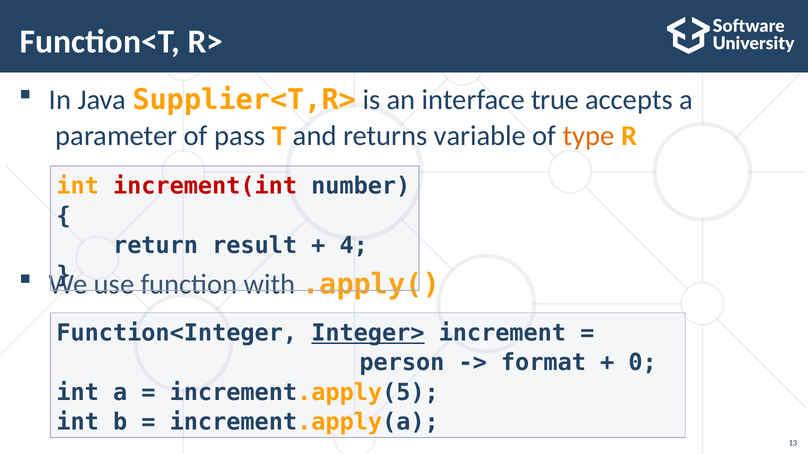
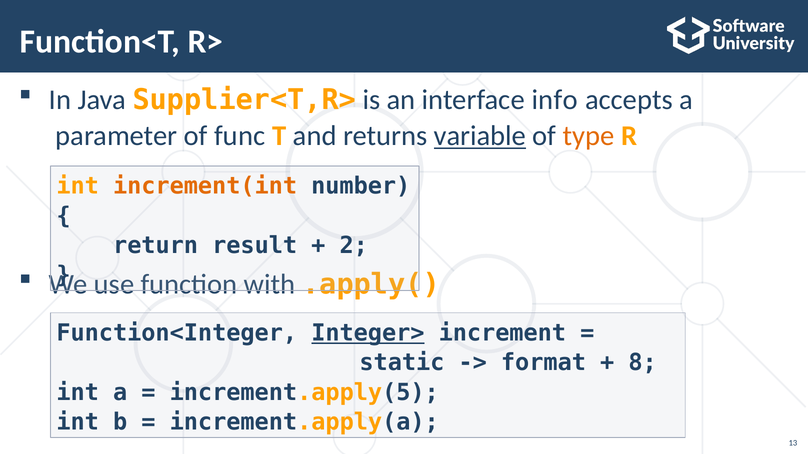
true: true -> info
pass: pass -> func
variable underline: none -> present
increment(int colour: red -> orange
4: 4 -> 2
person: person -> static
0: 0 -> 8
